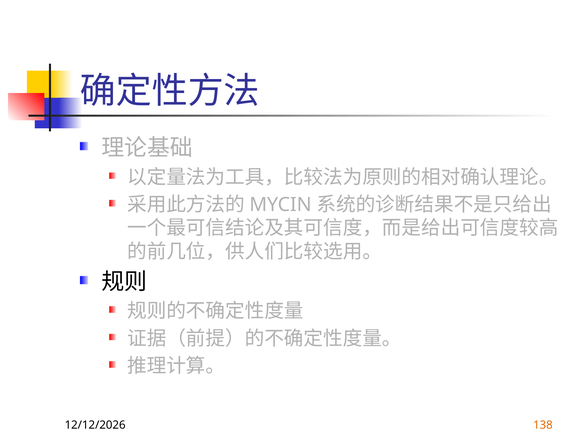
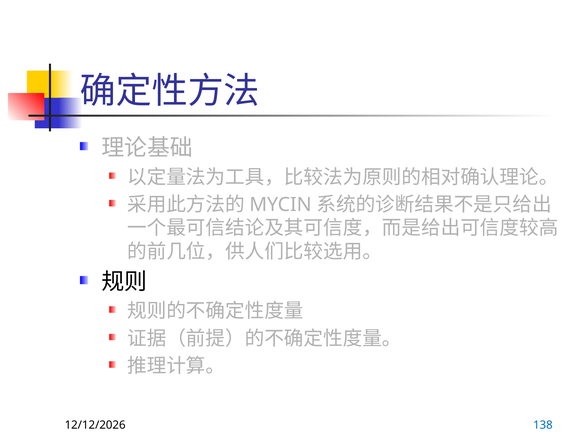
138 colour: orange -> blue
